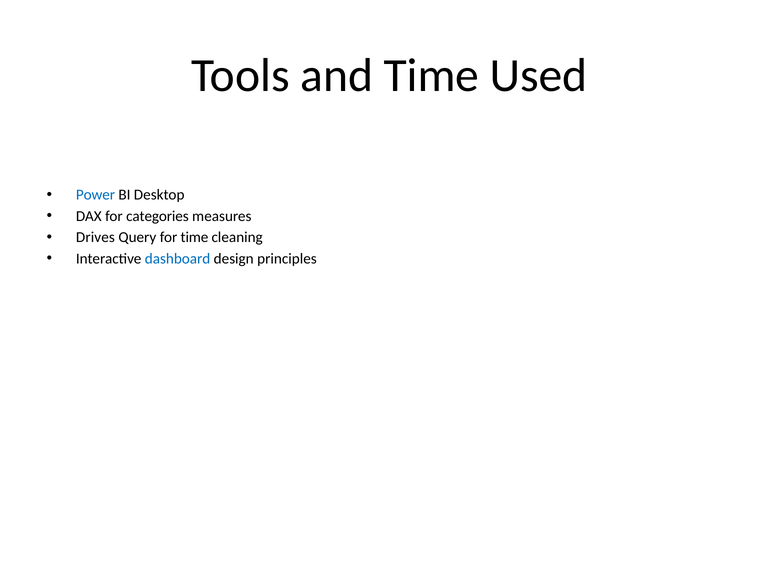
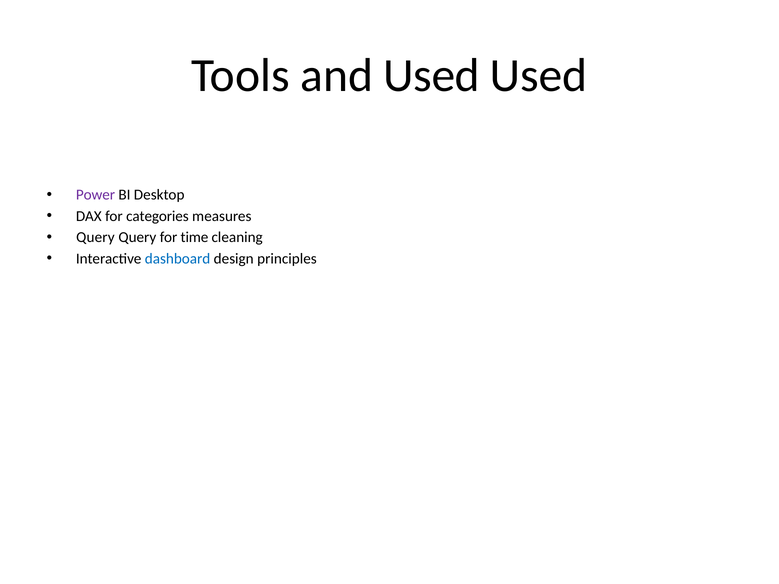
and Time: Time -> Used
Power colour: blue -> purple
Drives at (95, 237): Drives -> Query
